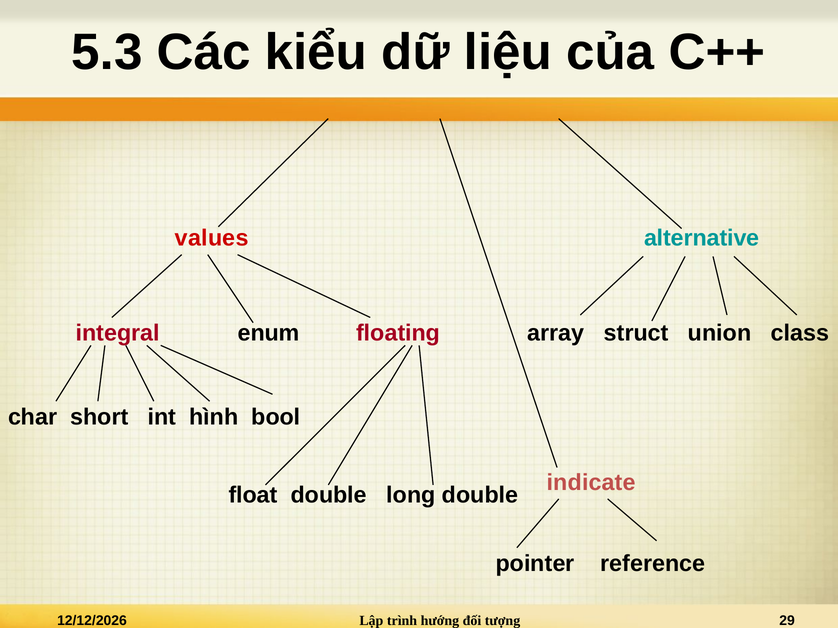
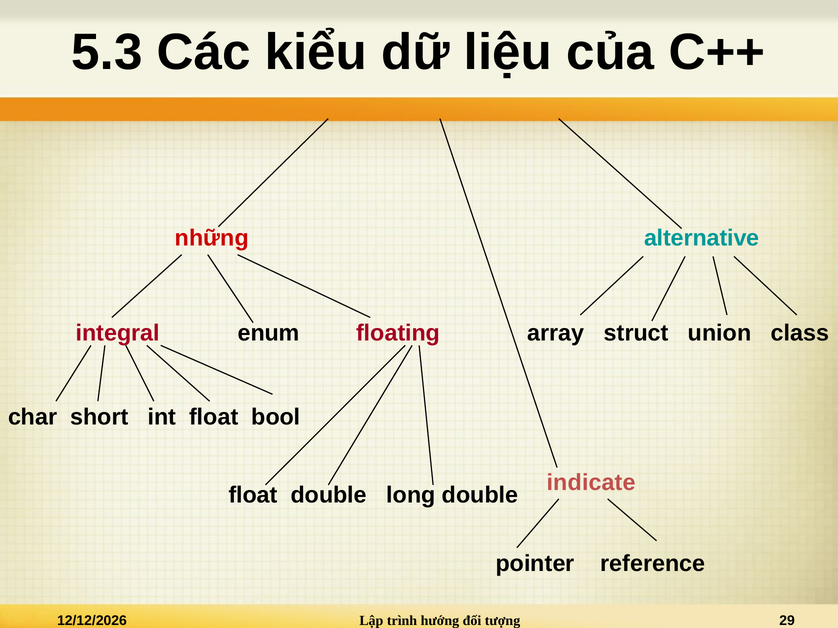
values: values -> những
int hình: hình -> float
